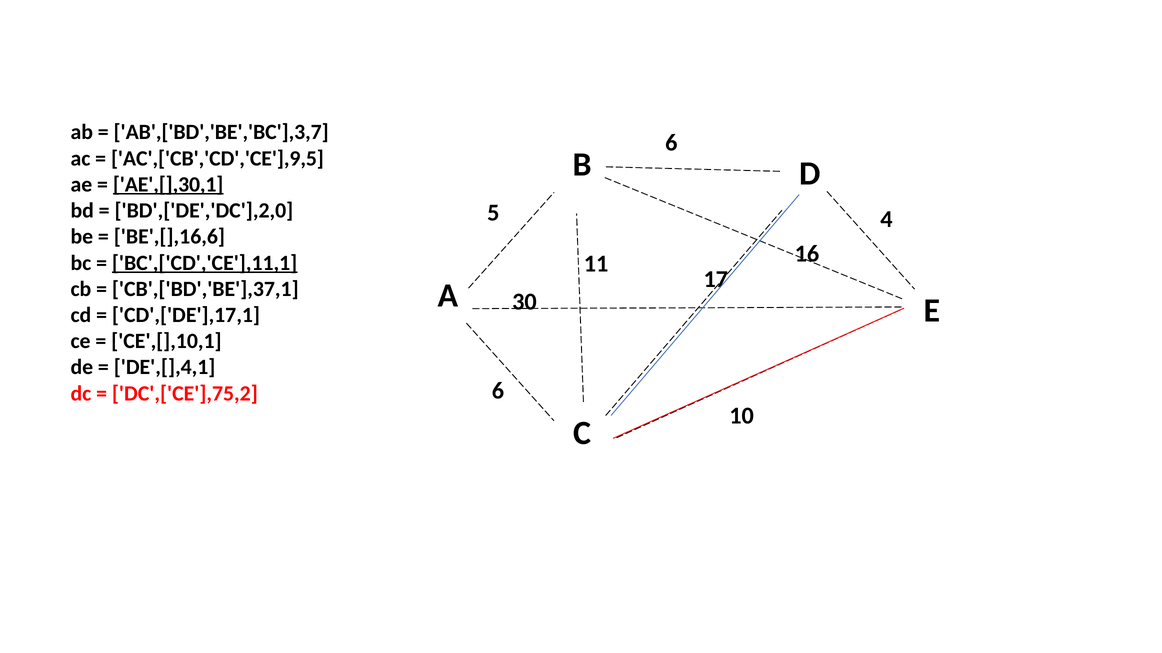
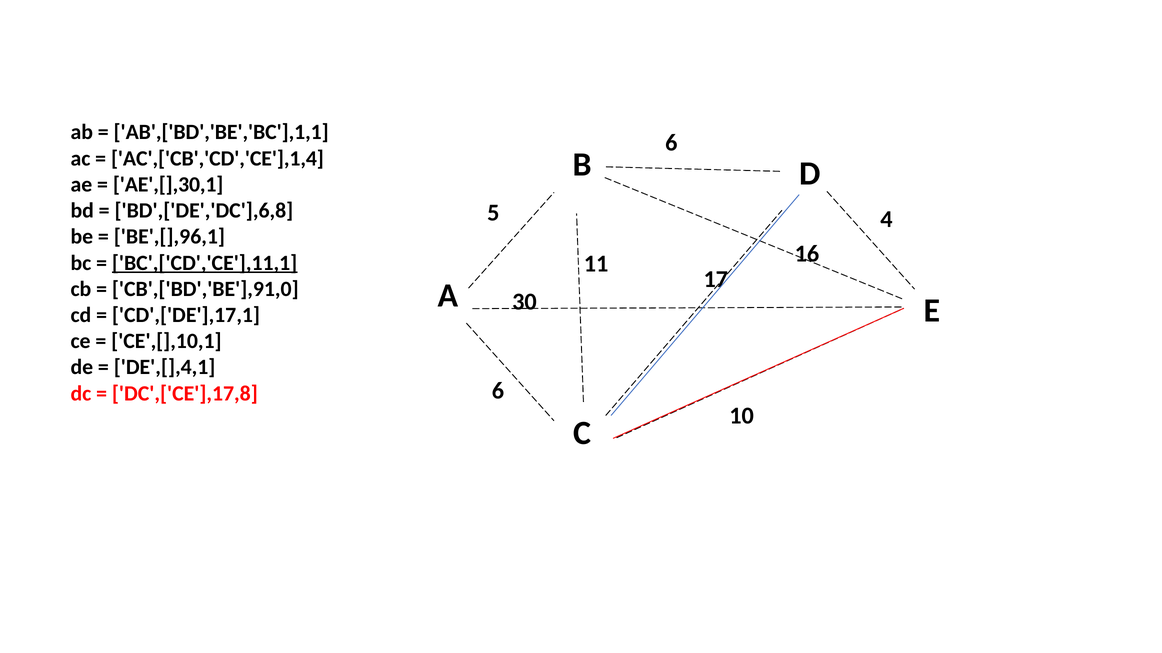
AB',['BD','BE','BC'],3,7: AB',['BD','BE','BC'],3,7 -> AB',['BD','BE','BC'],1,1
AC',['CB','CD','CE'],9,5: AC',['CB','CD','CE'],9,5 -> AC',['CB','CD','CE'],1,4
AE',[],30,1 underline: present -> none
BD',['DE','DC'],2,0: BD',['DE','DC'],2,0 -> BD',['DE','DC'],6,8
BE',[],16,6: BE',[],16,6 -> BE',[],96,1
CB',['BD','BE'],37,1: CB',['BD','BE'],37,1 -> CB',['BD','BE'],91,0
DC',['CE'],75,2: DC',['CE'],75,2 -> DC',['CE'],17,8
